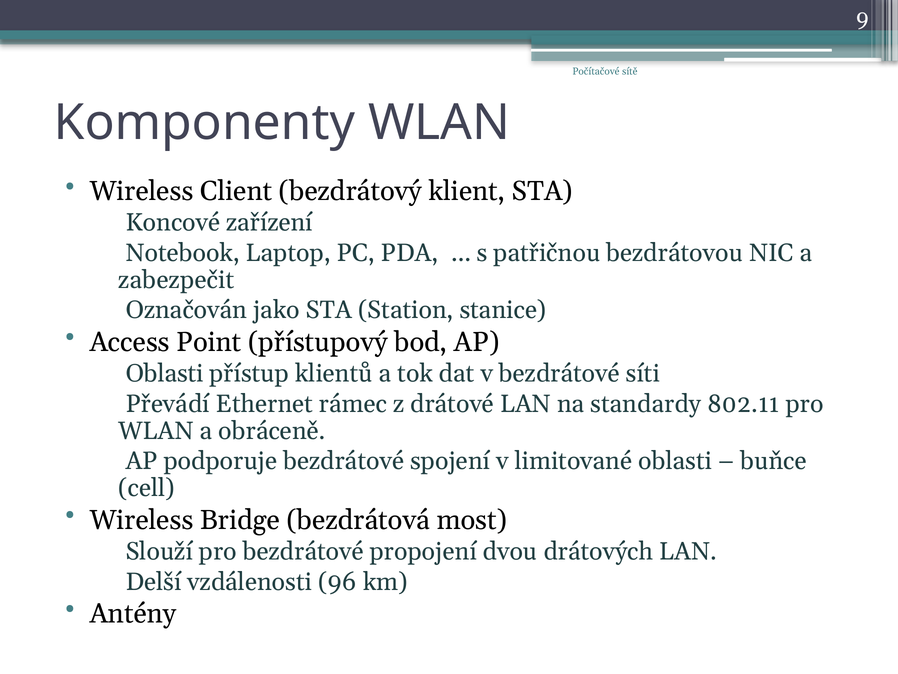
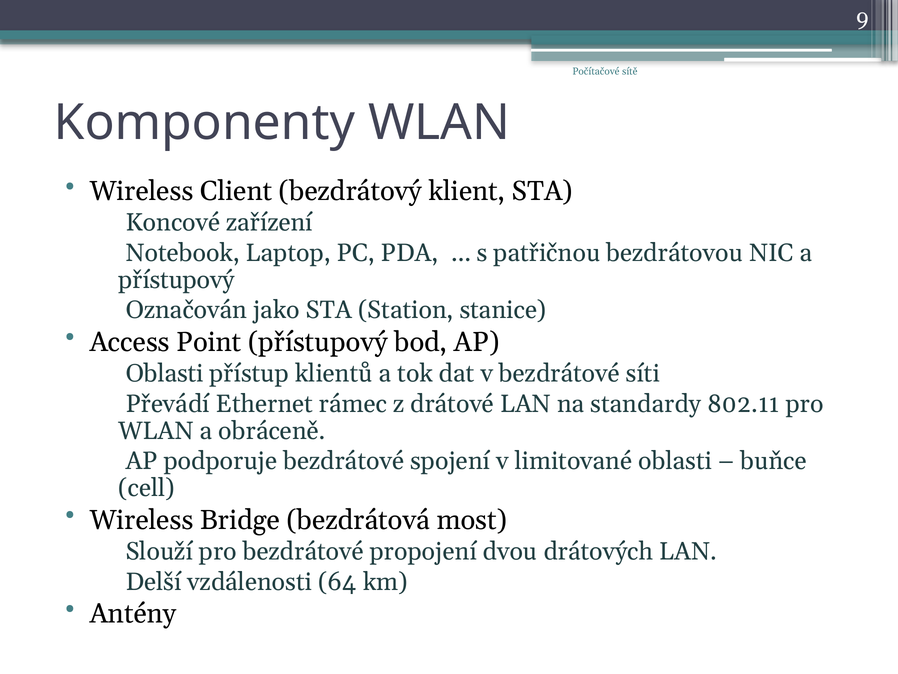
zabezpečit at (176, 280): zabezpečit -> přístupový
96: 96 -> 64
